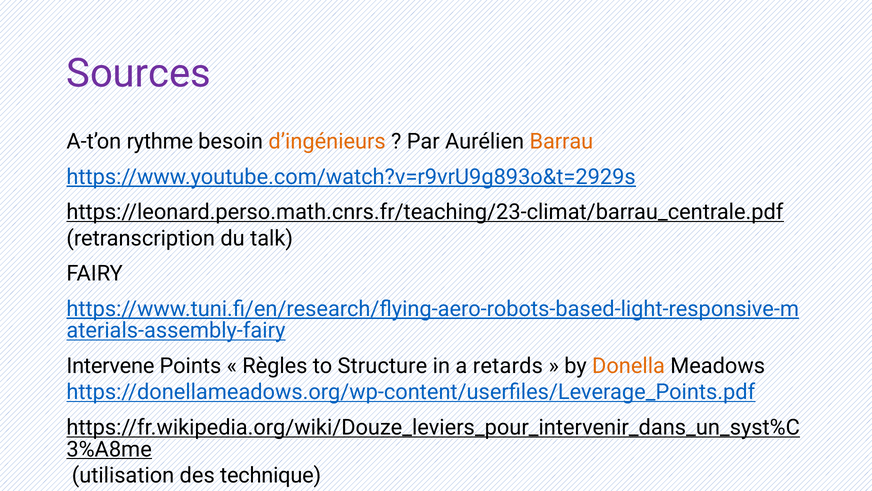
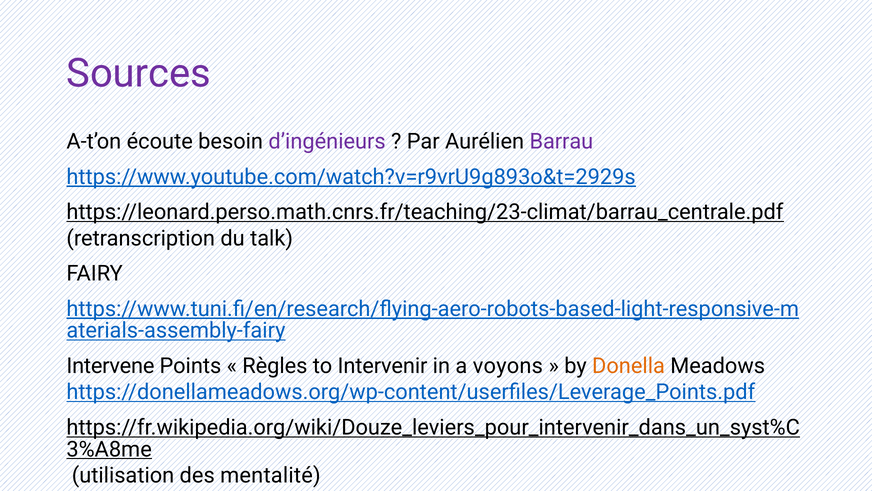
rythme: rythme -> écoute
d’ingénieurs colour: orange -> purple
Barrau colour: orange -> purple
Structure: Structure -> Intervenir
retards: retards -> voyons
technique: technique -> mentalité
